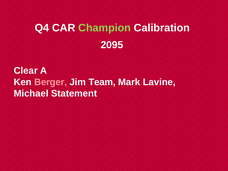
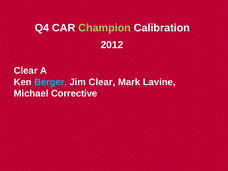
2095: 2095 -> 2012
Berger colour: pink -> light blue
Jim Team: Team -> Clear
Statement: Statement -> Corrective
